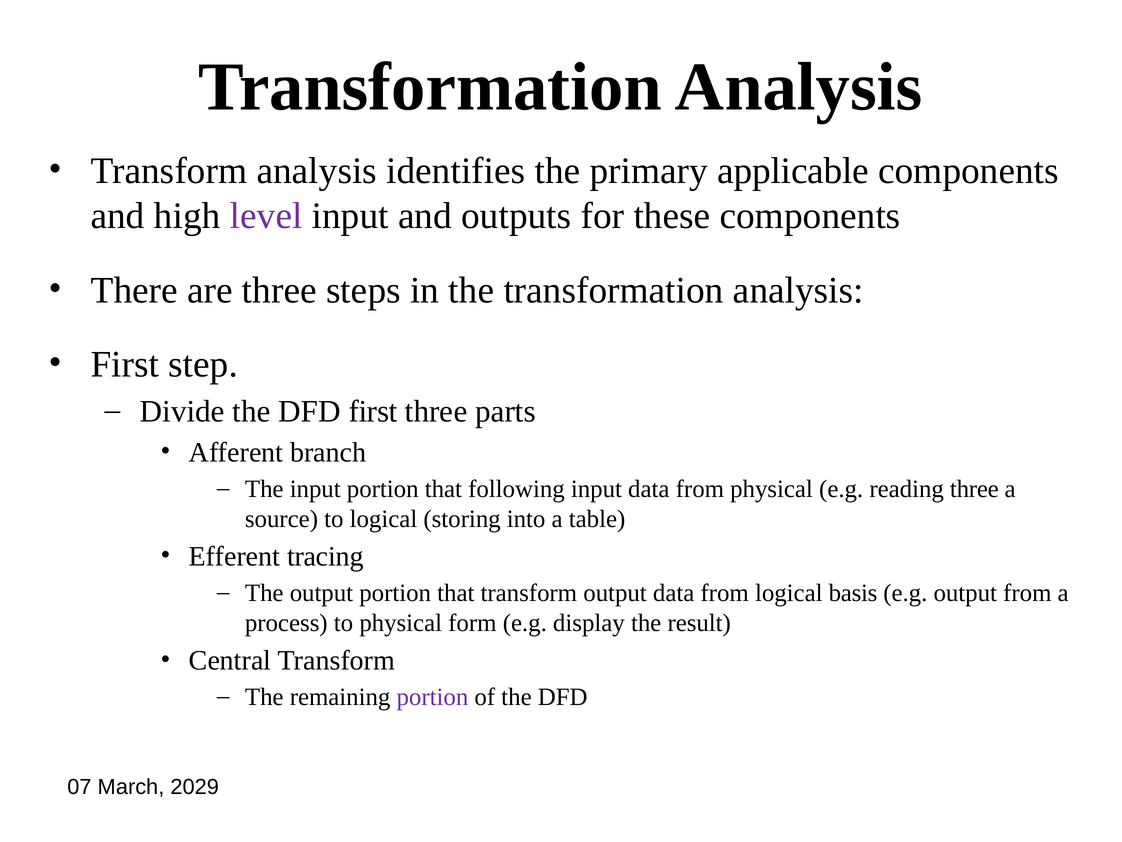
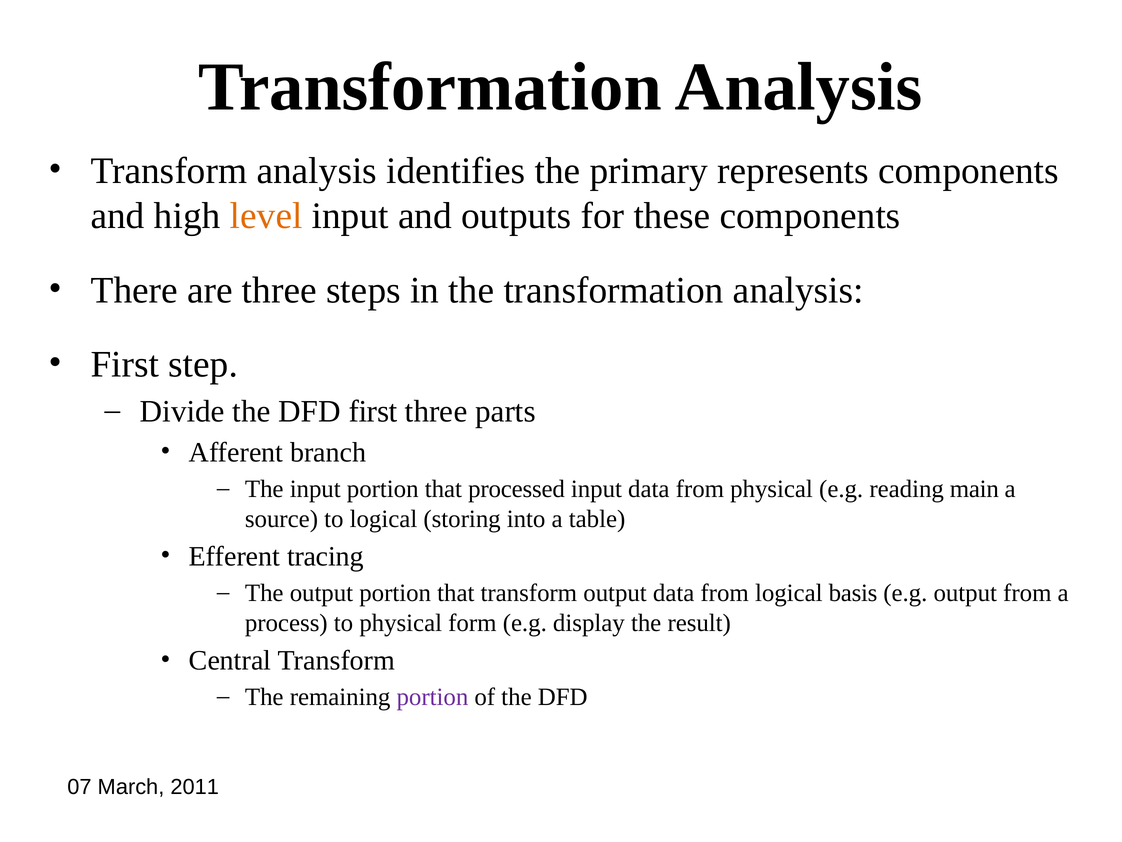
applicable: applicable -> represents
level colour: purple -> orange
following: following -> processed
reading three: three -> main
2029: 2029 -> 2011
